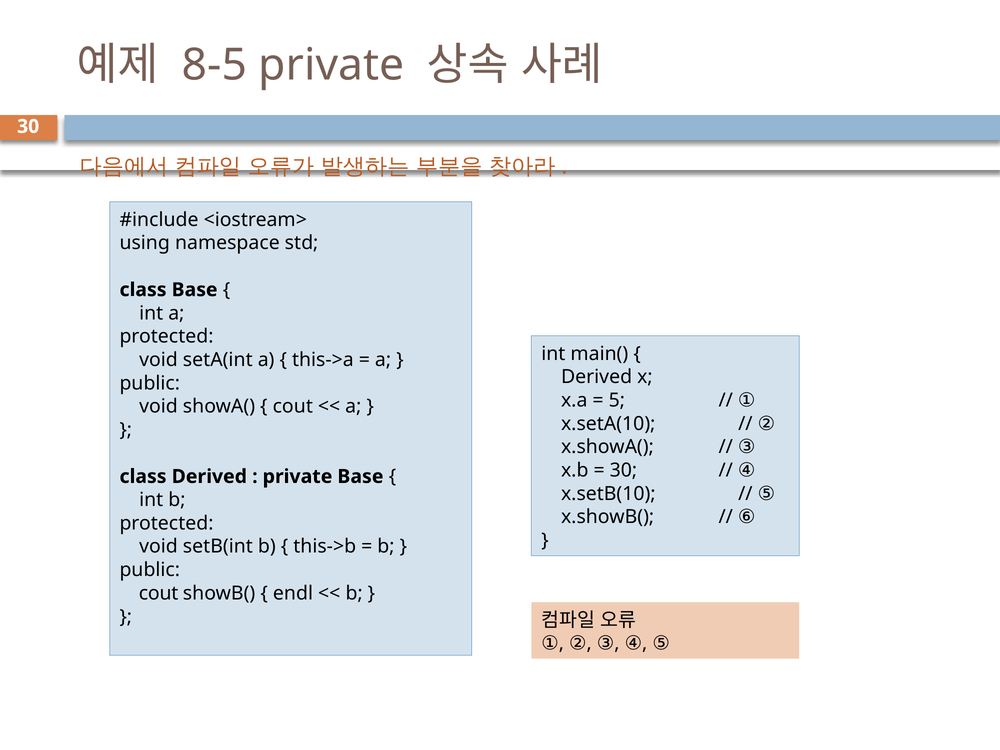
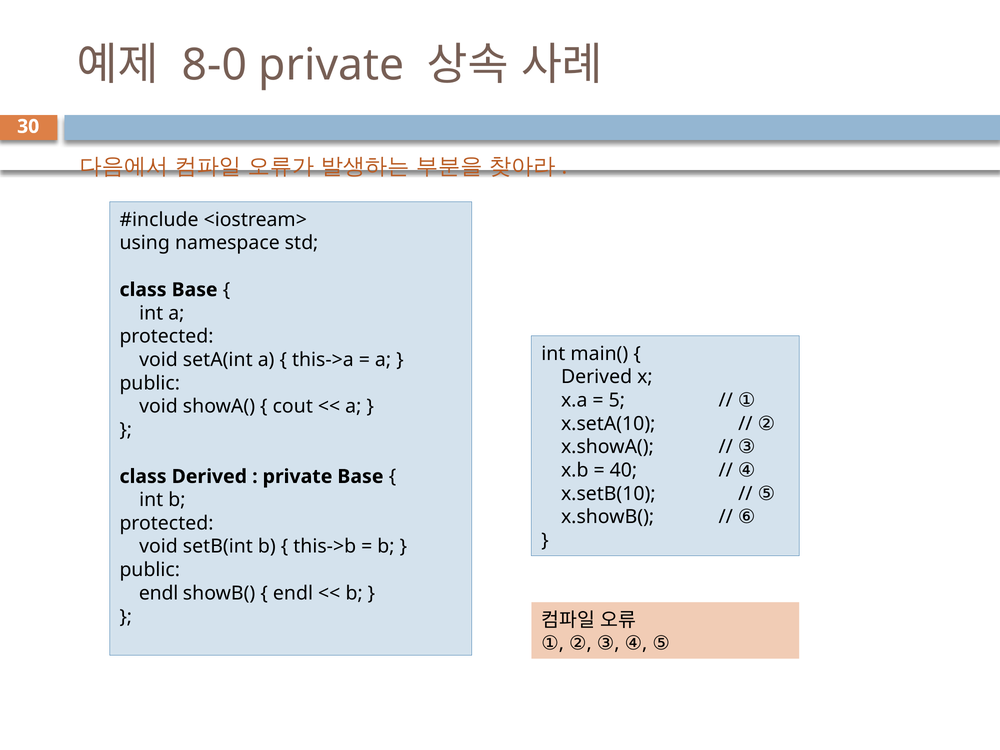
8-5: 8-5 -> 8-0
30 at (623, 470): 30 -> 40
cout at (159, 593): cout -> endl
